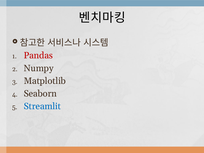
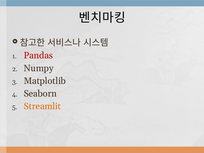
Streamlit colour: blue -> orange
